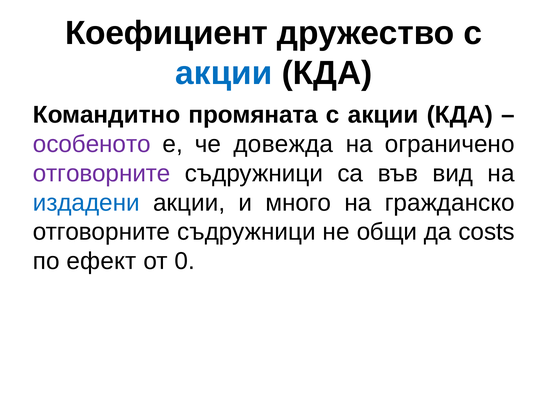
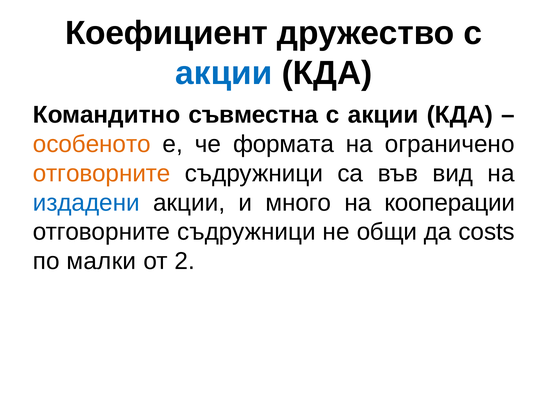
промяната: промяната -> съвместна
особеното colour: purple -> orange
довежда: довежда -> формата
отговорните at (102, 173) colour: purple -> orange
гражданско: гражданско -> кооперации
ефект: ефект -> малки
0: 0 -> 2
